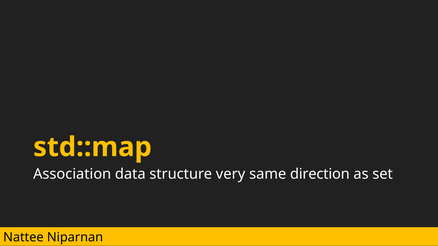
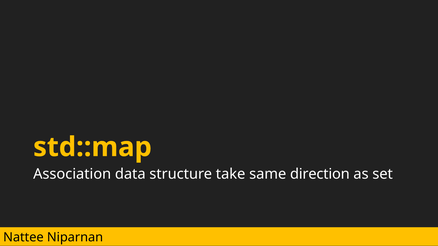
very: very -> take
